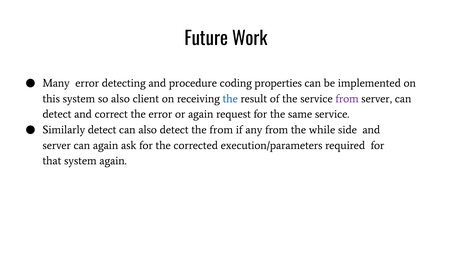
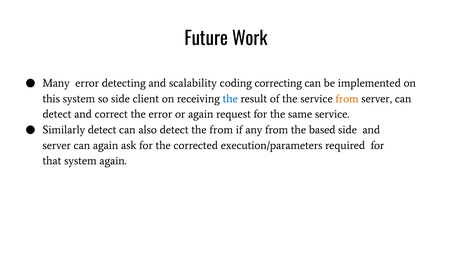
procedure: procedure -> scalability
properties: properties -> correcting
so also: also -> side
from at (347, 99) colour: purple -> orange
while: while -> based
